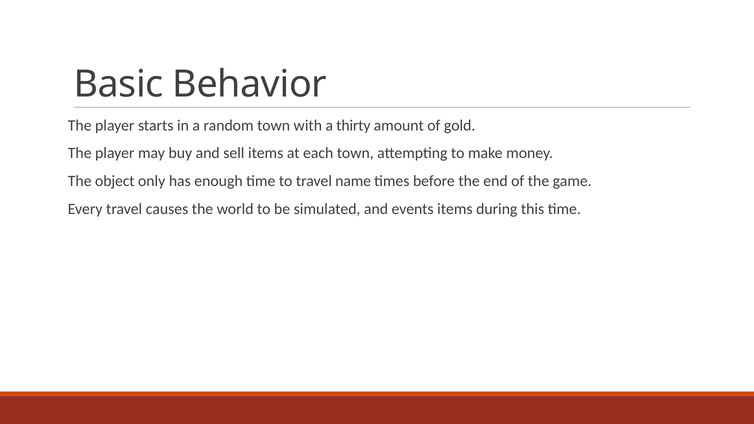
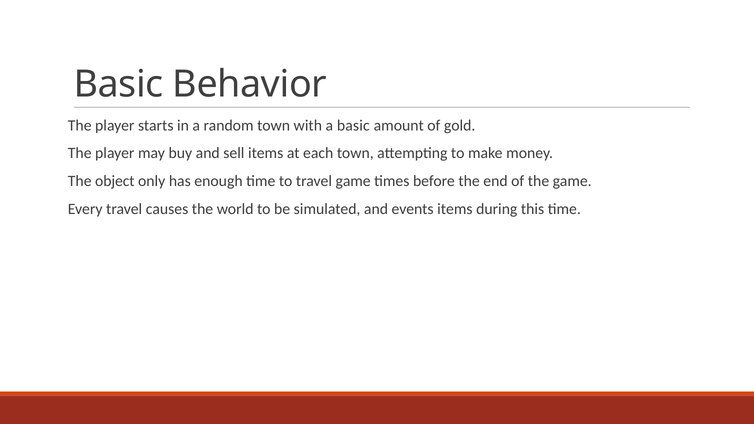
a thirty: thirty -> basic
travel name: name -> game
